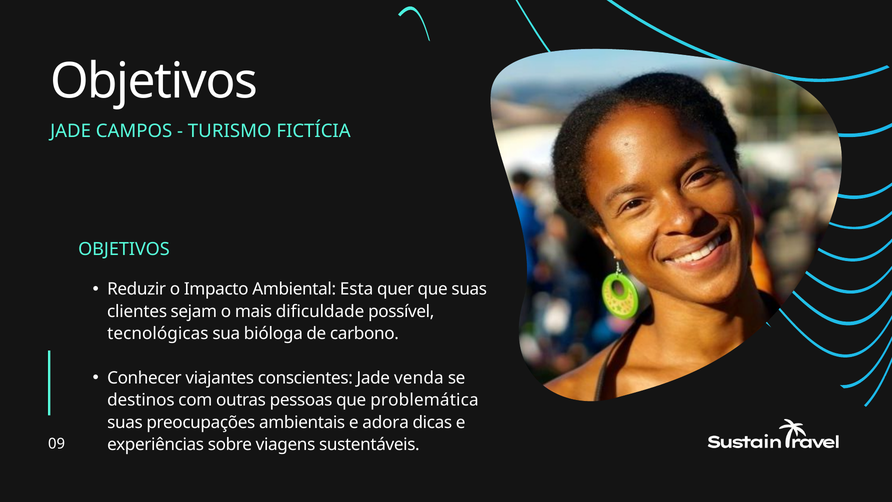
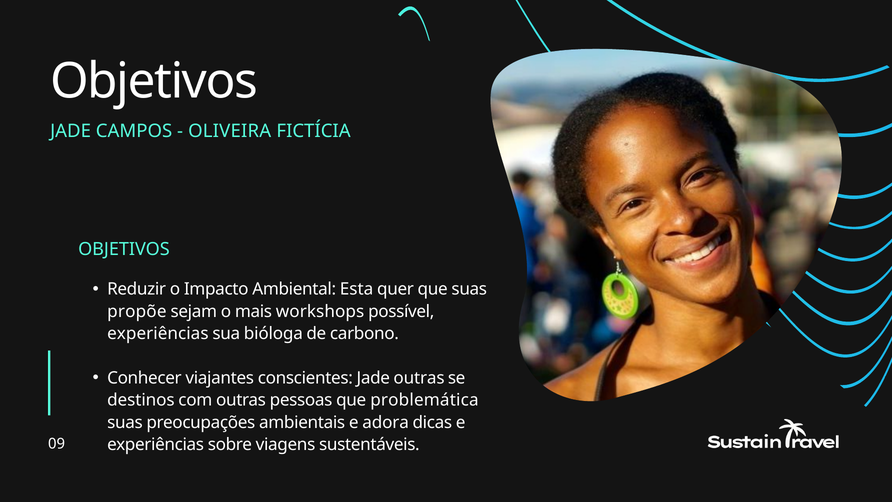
TURISMO: TURISMO -> OLIVEIRA
clientes: clientes -> propõe
dificuldade: dificuldade -> workshops
tecnológicas at (158, 334): tecnológicas -> experiências
Jade venda: venda -> outras
